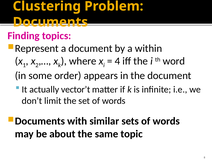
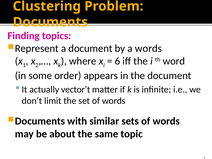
a within: within -> words
4: 4 -> 6
